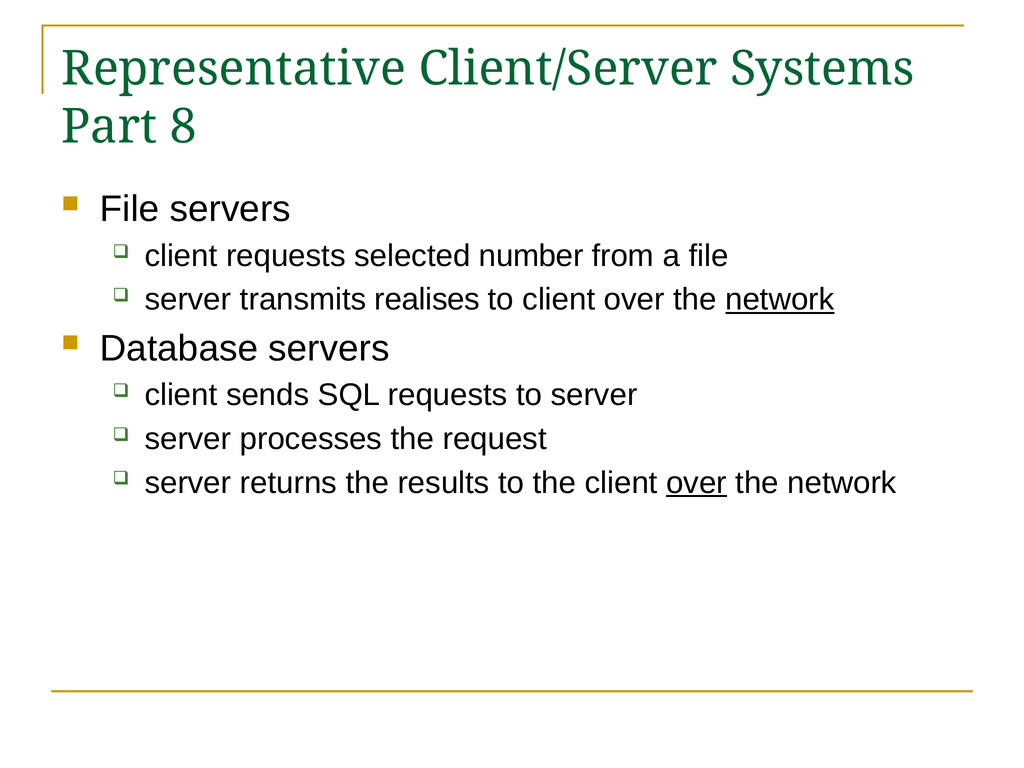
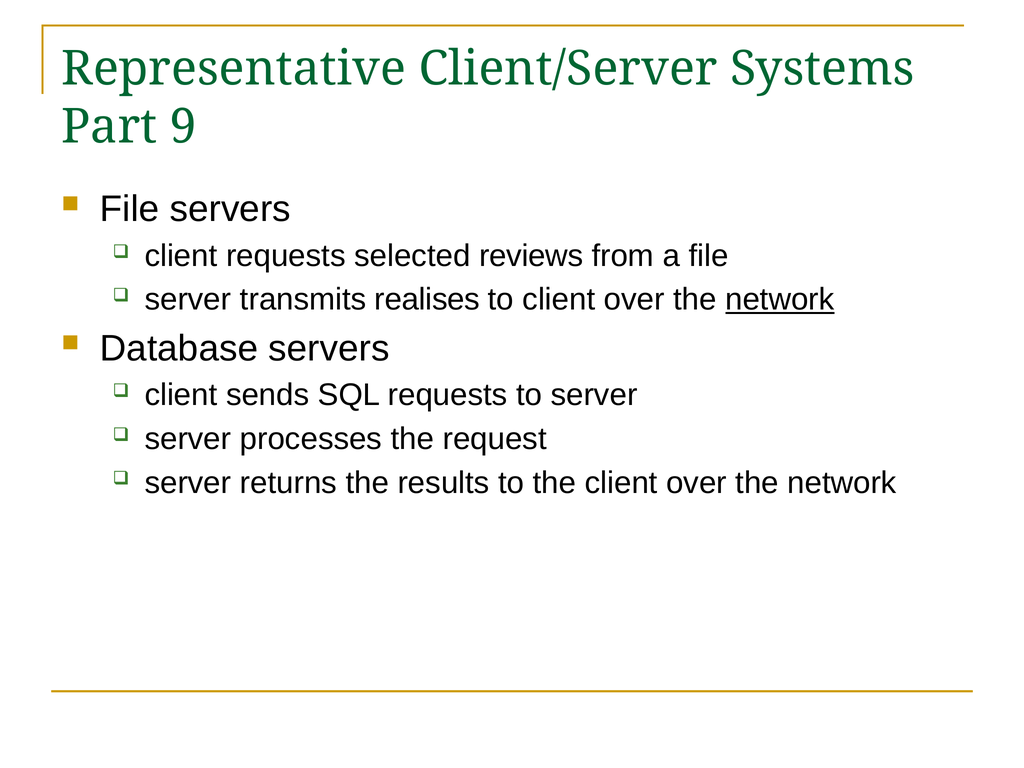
8: 8 -> 9
number: number -> reviews
over at (697, 483) underline: present -> none
